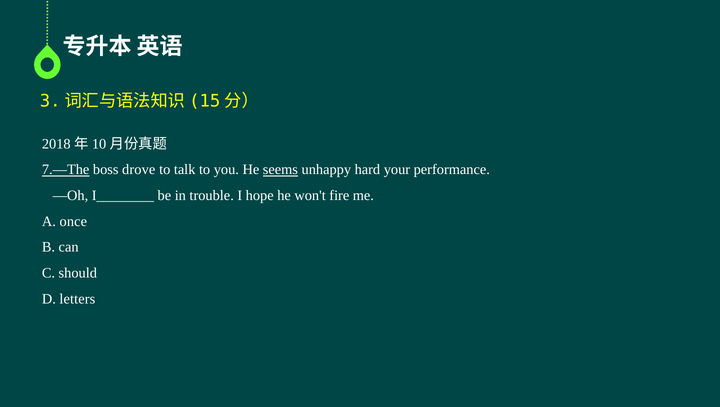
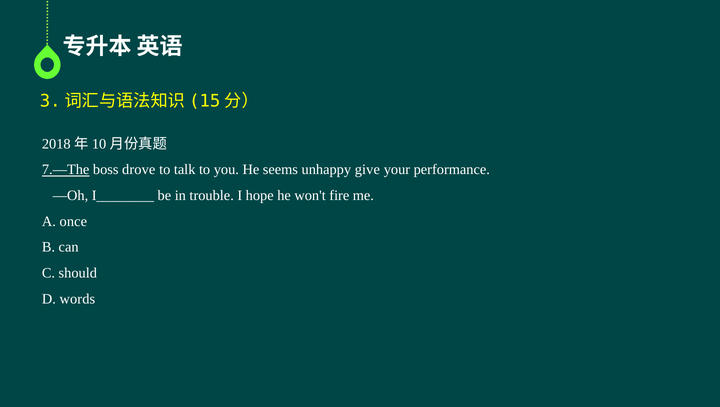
seems underline: present -> none
hard: hard -> give
letters: letters -> words
